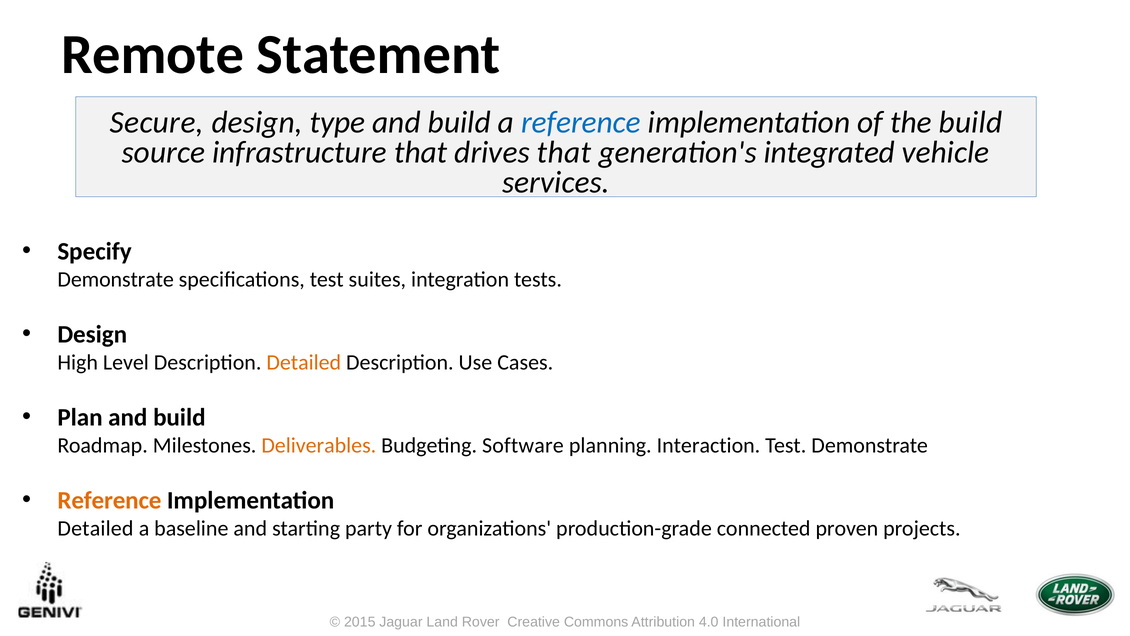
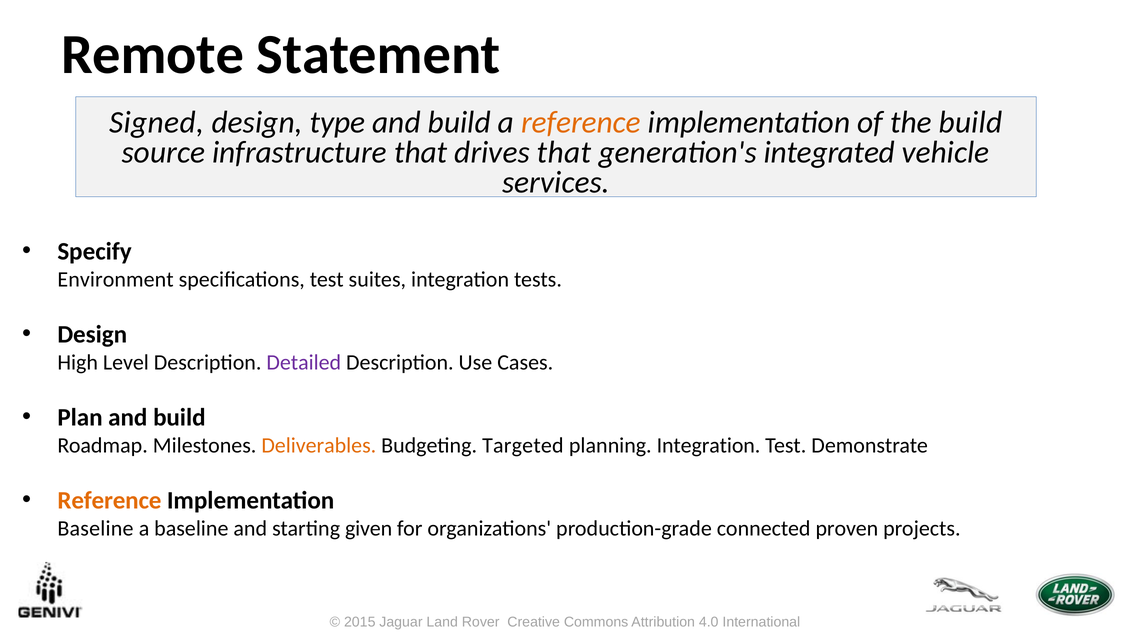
Secure: Secure -> Signed
reference at (581, 122) colour: blue -> orange
Demonstrate at (116, 280): Demonstrate -> Environment
Detailed at (304, 362) colour: orange -> purple
Software: Software -> Targeted
planning Interaction: Interaction -> Integration
Detailed at (95, 528): Detailed -> Baseline
party: party -> given
